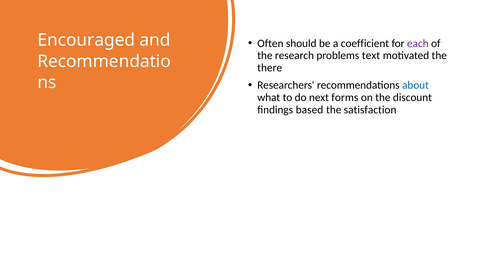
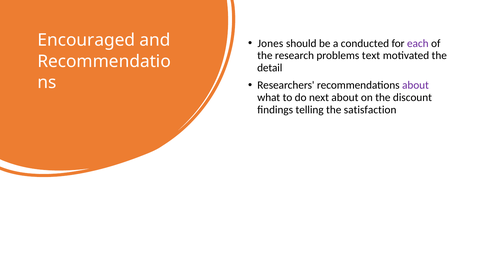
Often: Often -> Jones
coefficient: coefficient -> conducted
there: there -> detail
about at (415, 85) colour: blue -> purple
next forms: forms -> about
based: based -> telling
